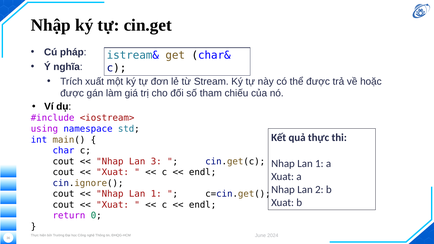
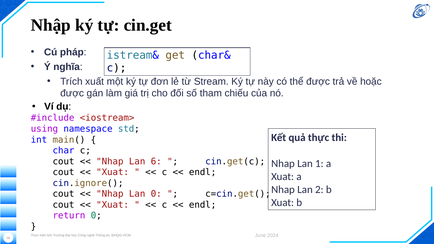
3: 3 -> 6
1 at (156, 194): 1 -> 0
